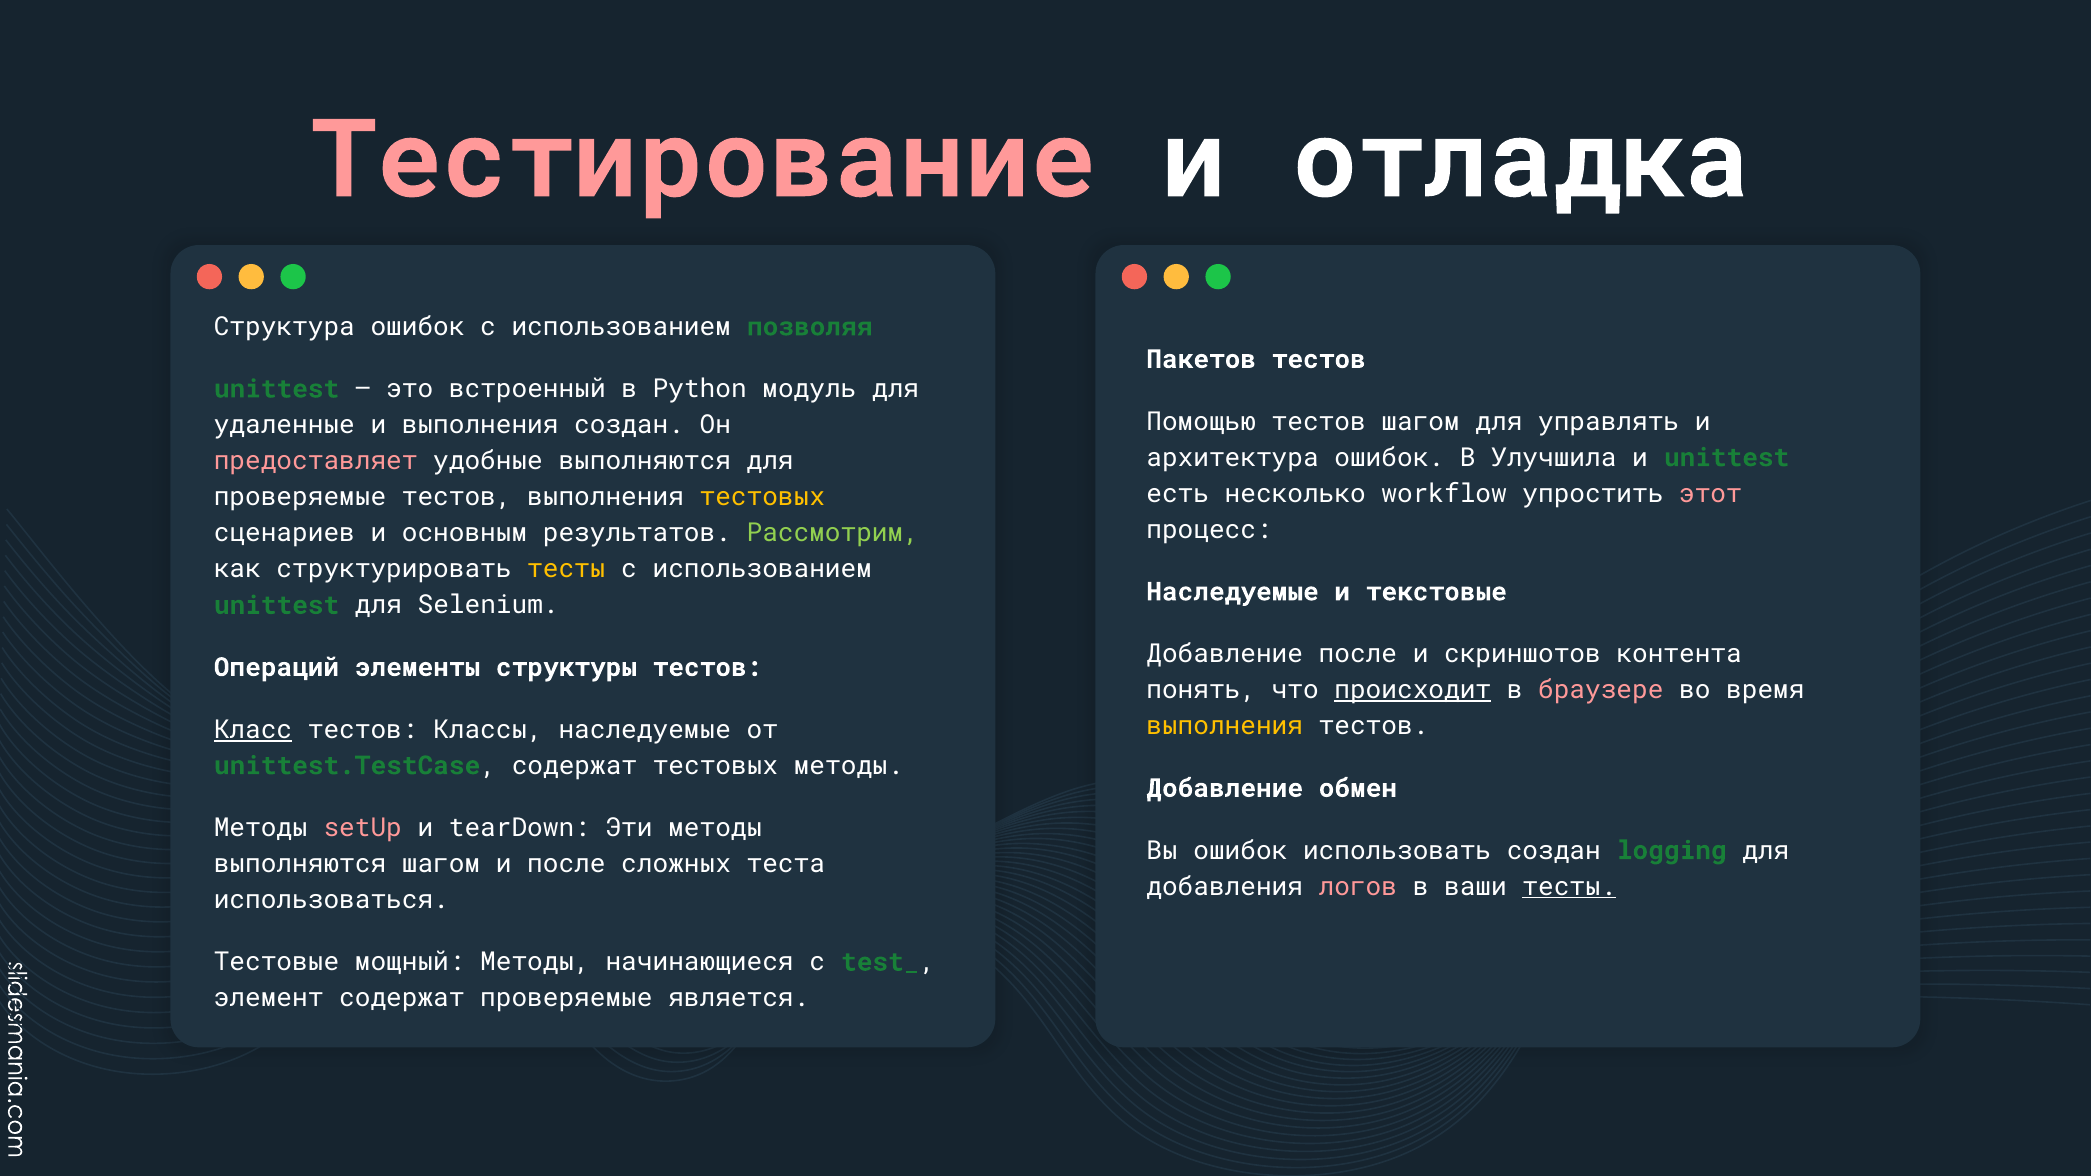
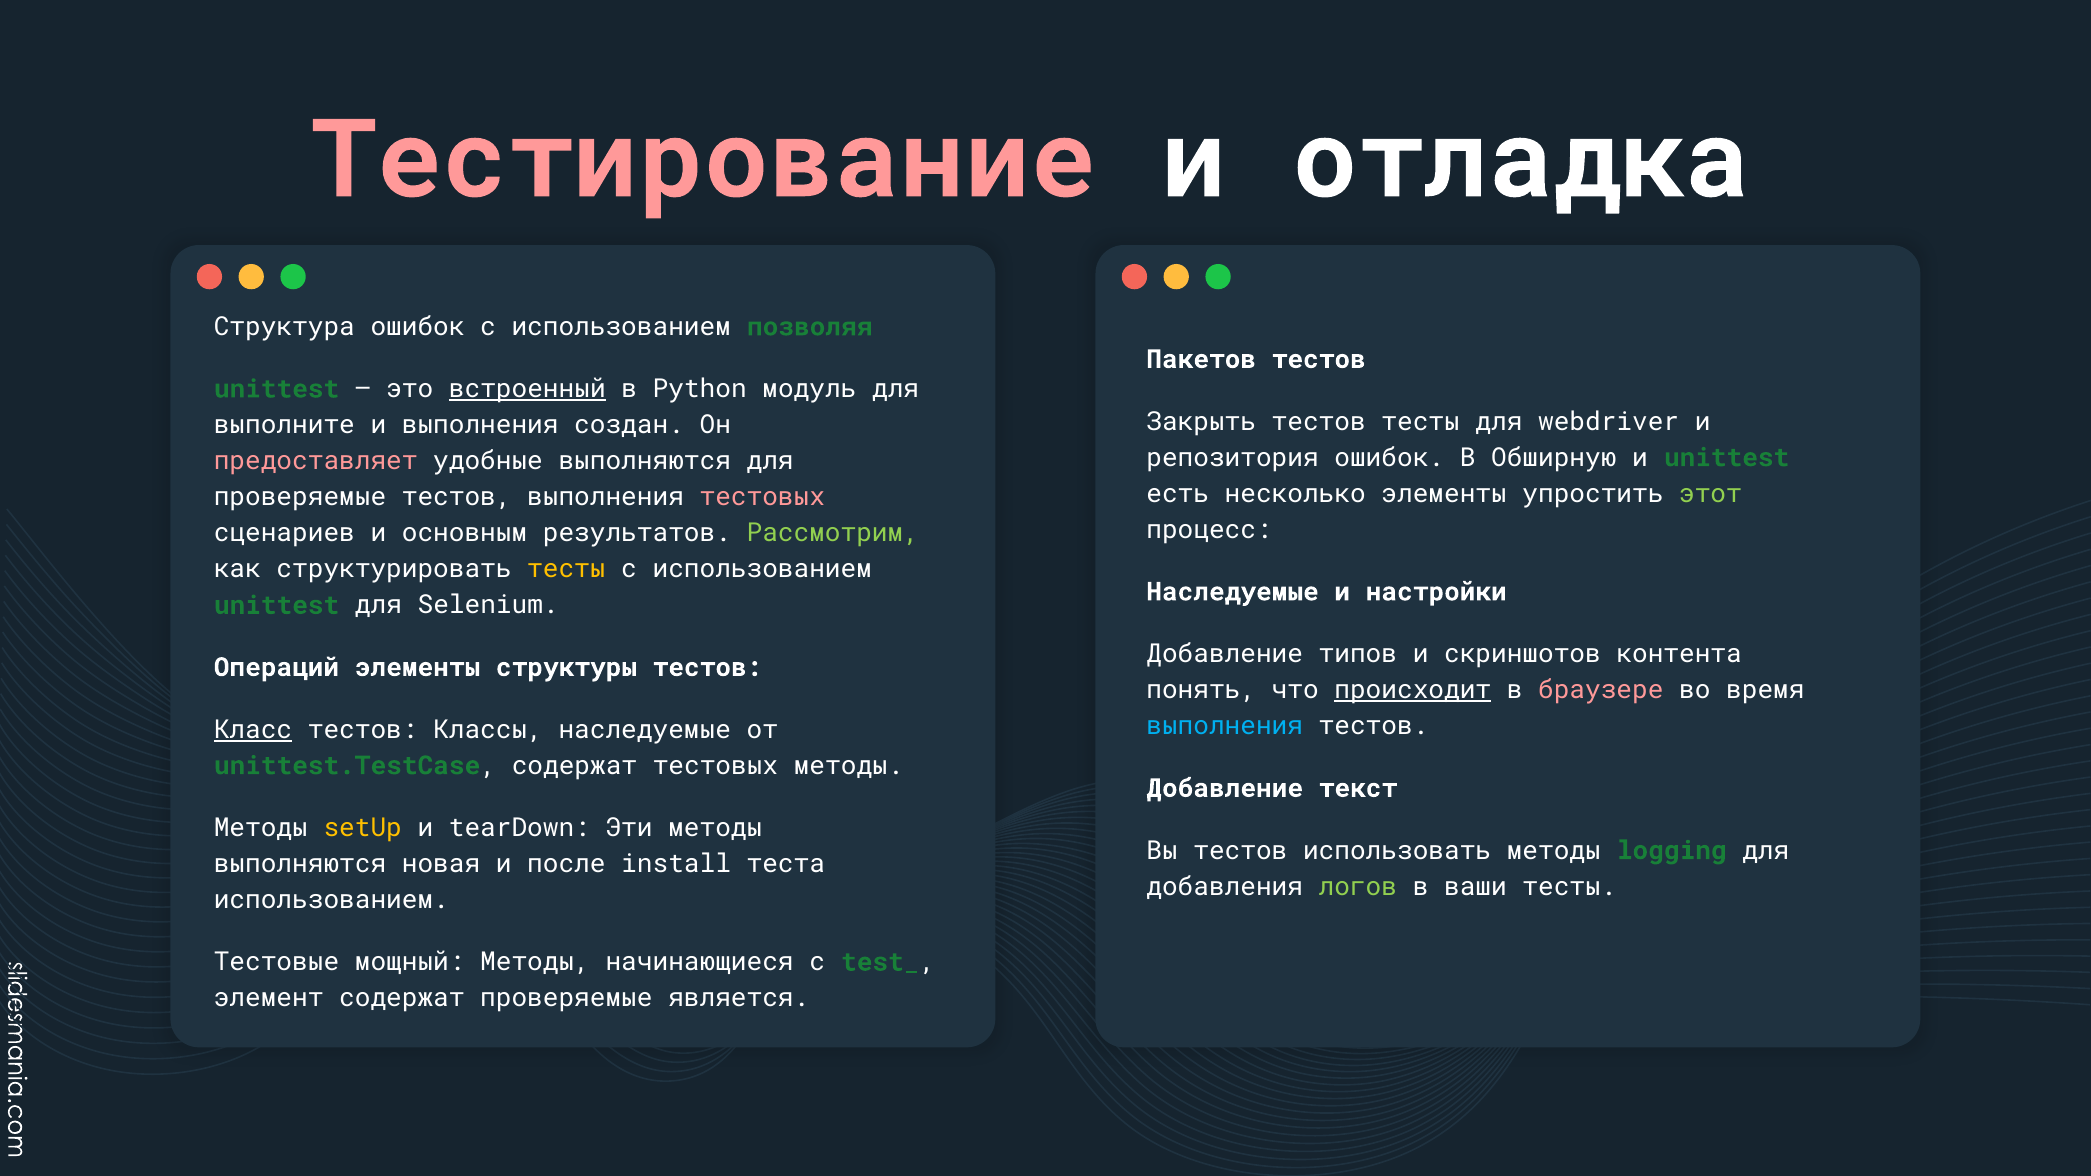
встроенный underline: none -> present
Помощью: Помощью -> Закрыть
тестов шагом: шагом -> тесты
управлять: управлять -> webdriver
удаленные: удаленные -> выполните
архитектура: архитектура -> репозитория
Улучшила: Улучшила -> Обширную
несколько workflow: workflow -> элементы
этот colour: pink -> light green
тестовых at (762, 497) colour: yellow -> pink
текстовые: текстовые -> настройки
Добавление после: после -> типов
выполнения at (1225, 726) colour: yellow -> light blue
обмен: обмен -> текст
setUp colour: pink -> yellow
Вы ошибок: ошибок -> тестов
использовать создан: создан -> методы
выполняются шагом: шагом -> новая
сложных: сложных -> install
логов colour: pink -> light green
тесты at (1569, 887) underline: present -> none
использоваться at (331, 900): использоваться -> использованием
